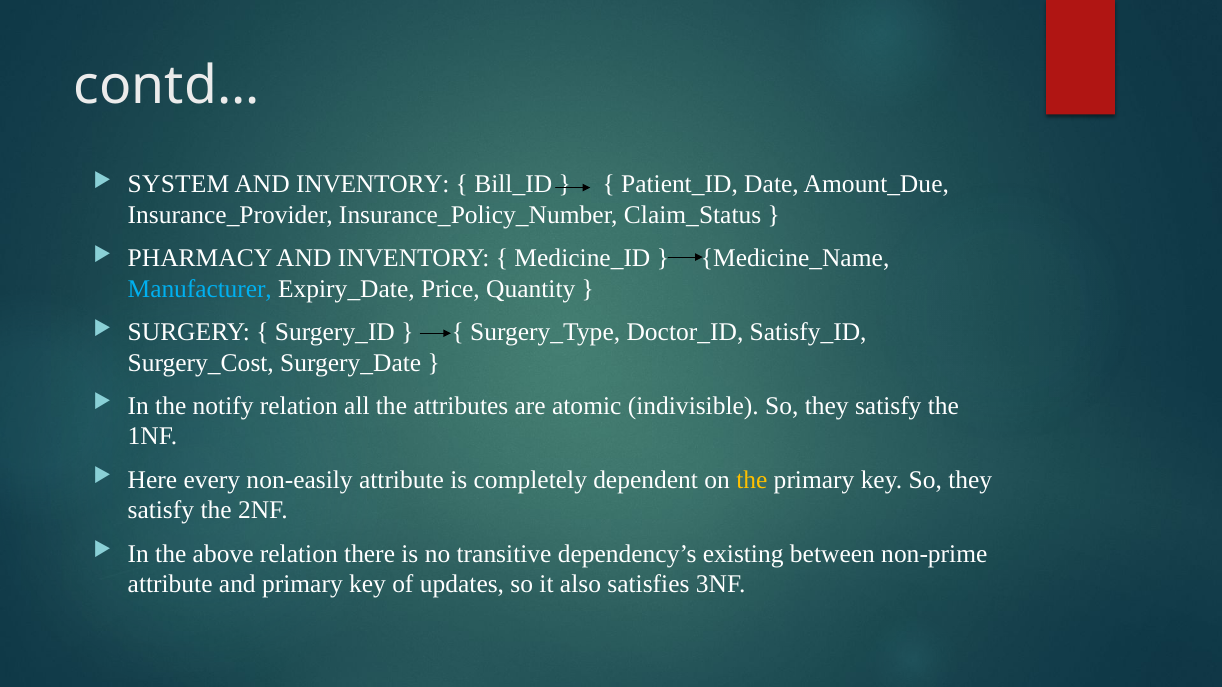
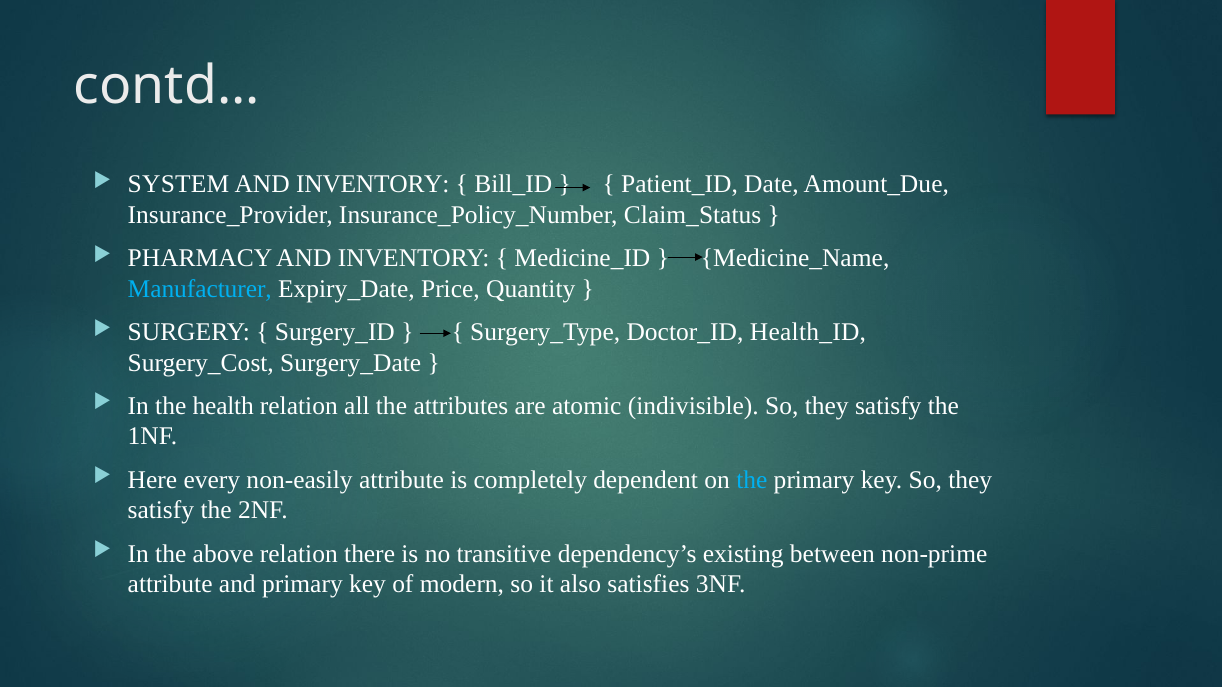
Satisfy_ID: Satisfy_ID -> Health_ID
notify: notify -> health
the at (752, 480) colour: yellow -> light blue
updates: updates -> modern
